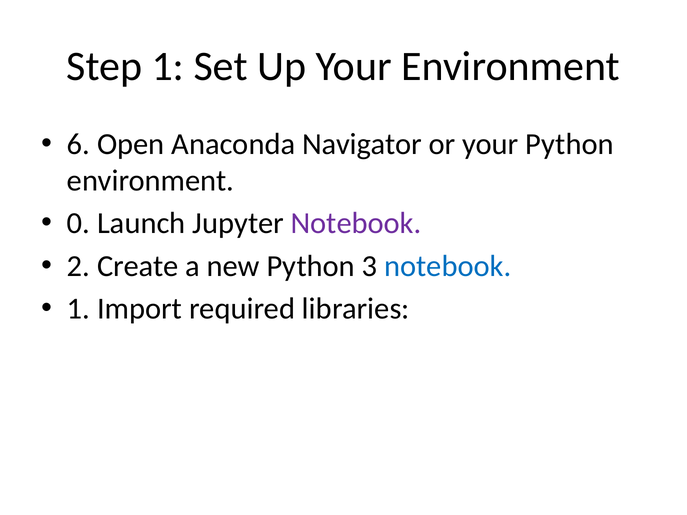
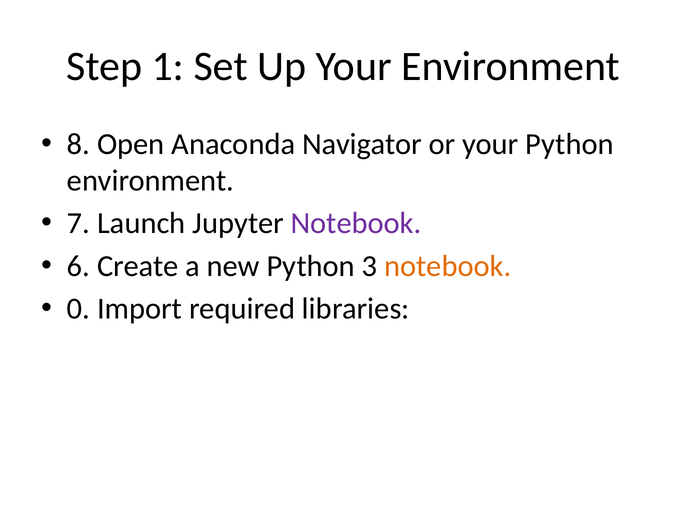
6: 6 -> 8
0: 0 -> 7
2: 2 -> 6
notebook at (448, 266) colour: blue -> orange
1 at (79, 309): 1 -> 0
